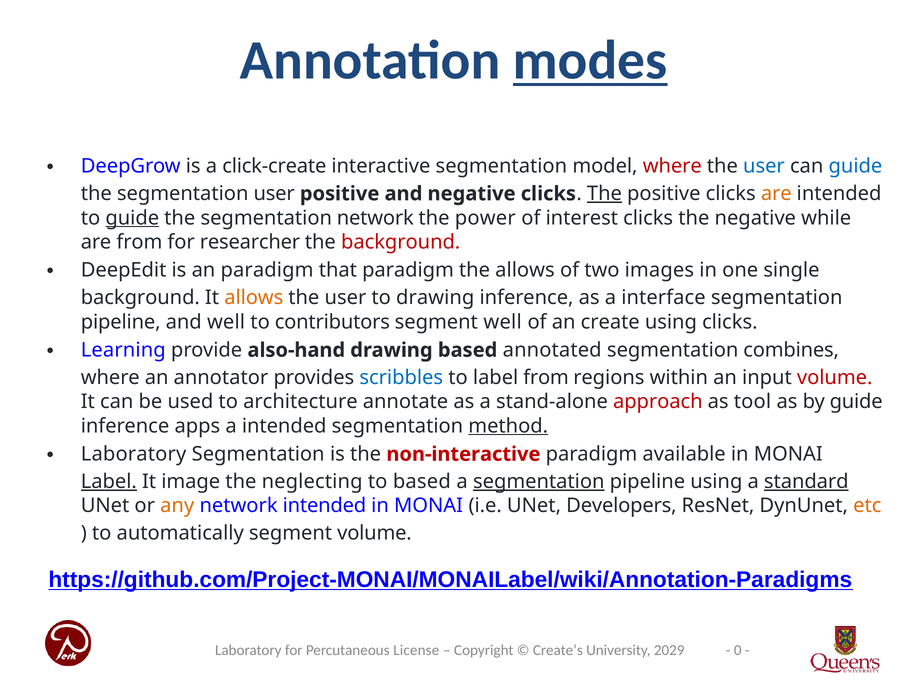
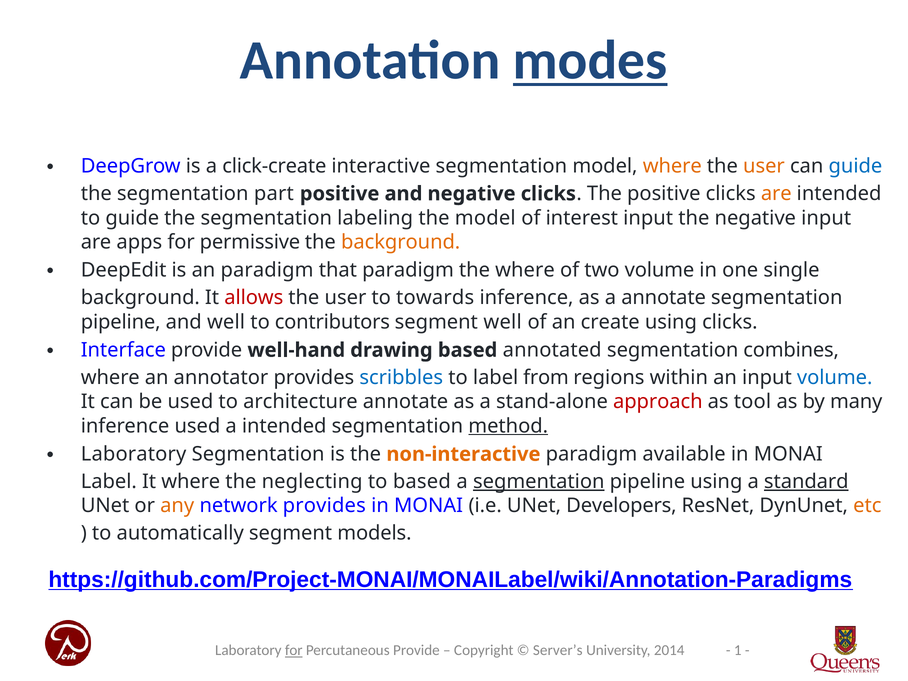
where at (672, 166) colour: red -> orange
user at (764, 166) colour: blue -> orange
segmentation user: user -> part
The at (604, 194) underline: present -> none
guide at (132, 218) underline: present -> none
segmentation network: network -> labeling
the power: power -> model
interest clicks: clicks -> input
negative while: while -> input
are from: from -> apps
researcher: researcher -> permissive
background at (401, 242) colour: red -> orange
the allows: allows -> where
two images: images -> volume
allows at (254, 298) colour: orange -> red
to drawing: drawing -> towards
a interface: interface -> annotate
Learning: Learning -> Interface
also-hand: also-hand -> well-hand
volume at (835, 378) colour: red -> blue
by guide: guide -> many
inference apps: apps -> used
non-interactive colour: red -> orange
Label at (109, 482) underline: present -> none
It image: image -> where
network intended: intended -> provides
segment volume: volume -> models
0: 0 -> 1
for at (294, 650) underline: none -> present
Percutaneous License: License -> Provide
Create’s: Create’s -> Server’s
2029: 2029 -> 2014
